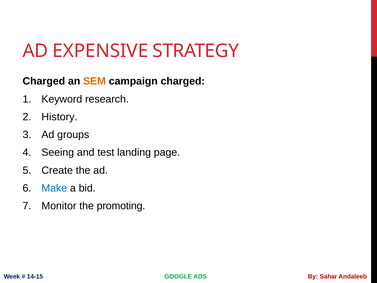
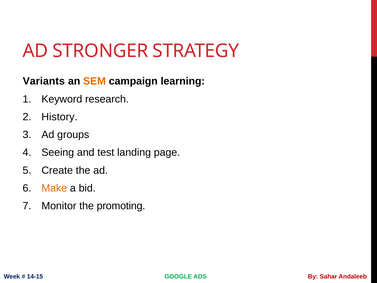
EXPENSIVE: EXPENSIVE -> STRONGER
Charged at (44, 81): Charged -> Variants
campaign charged: charged -> learning
Make colour: blue -> orange
